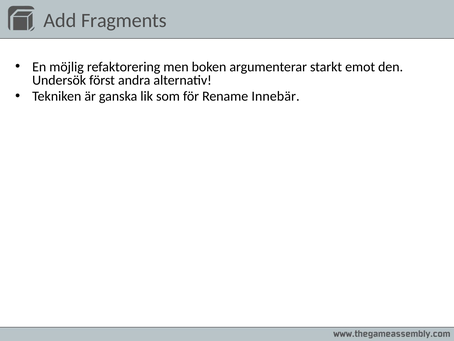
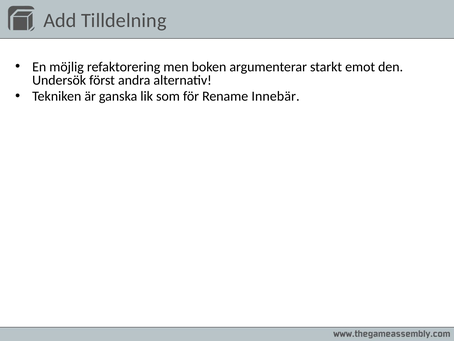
Fragments: Fragments -> Tilldelning
